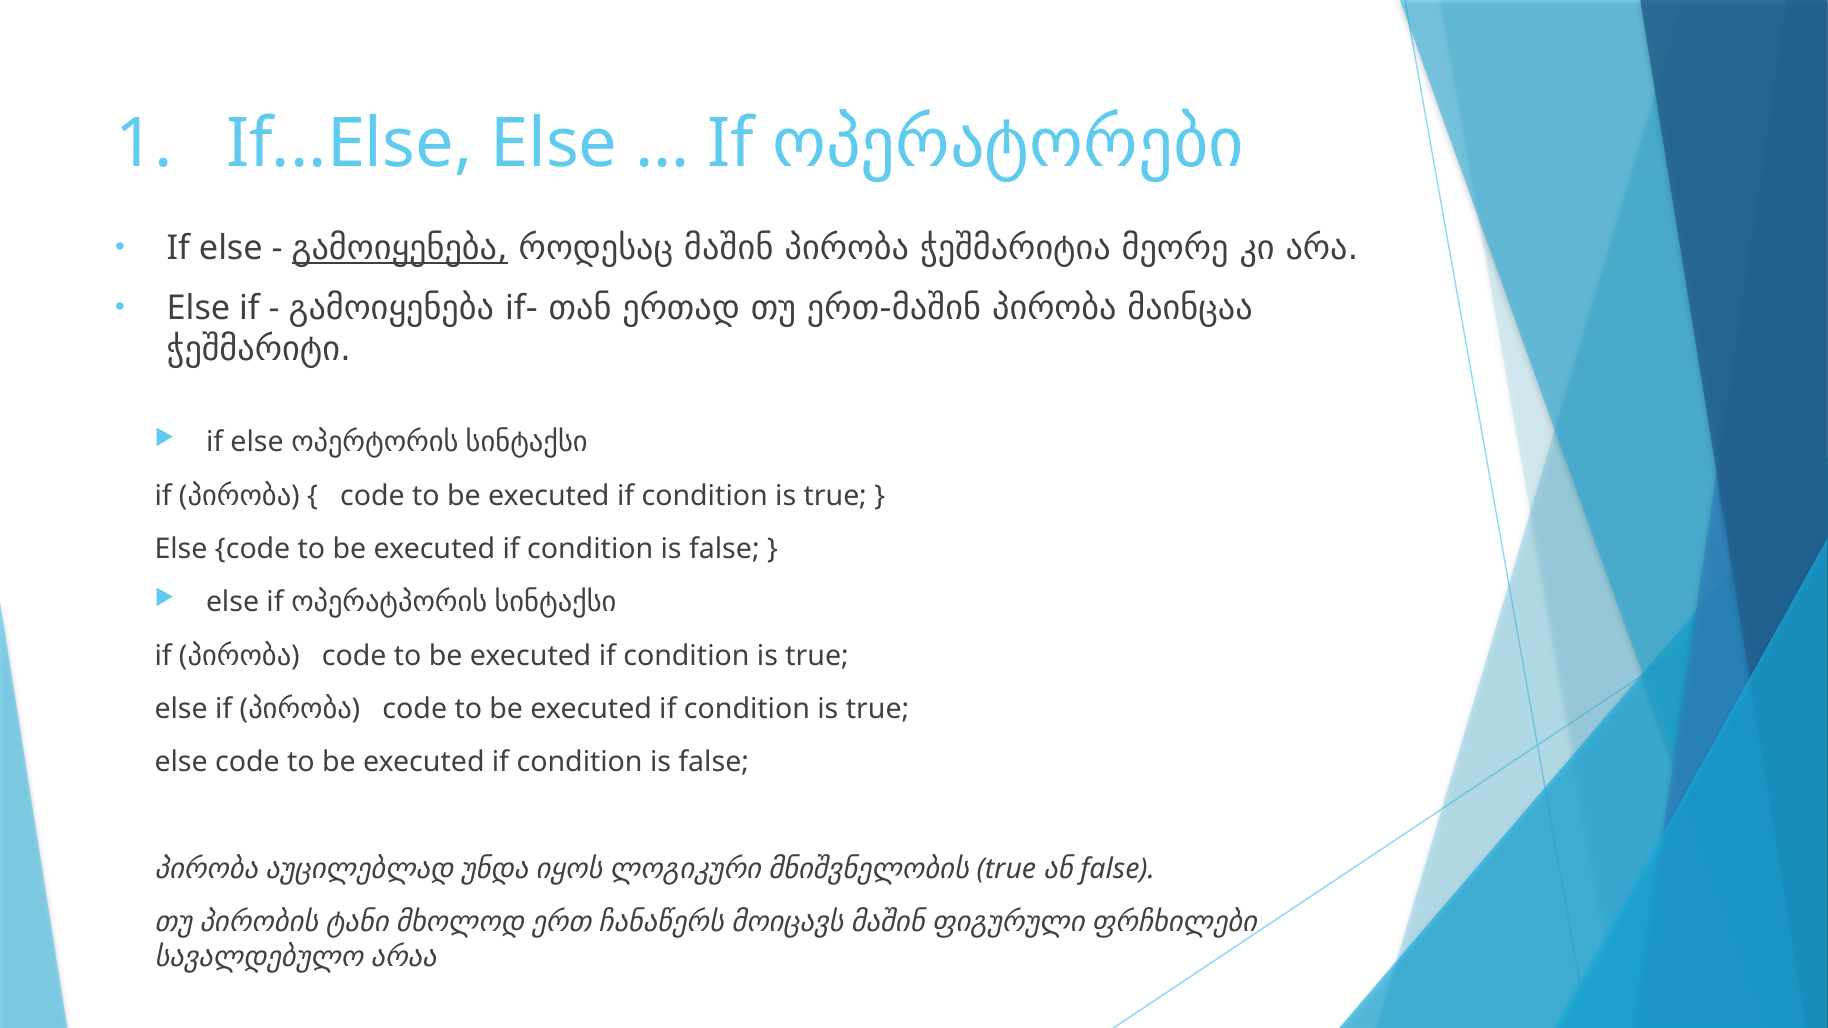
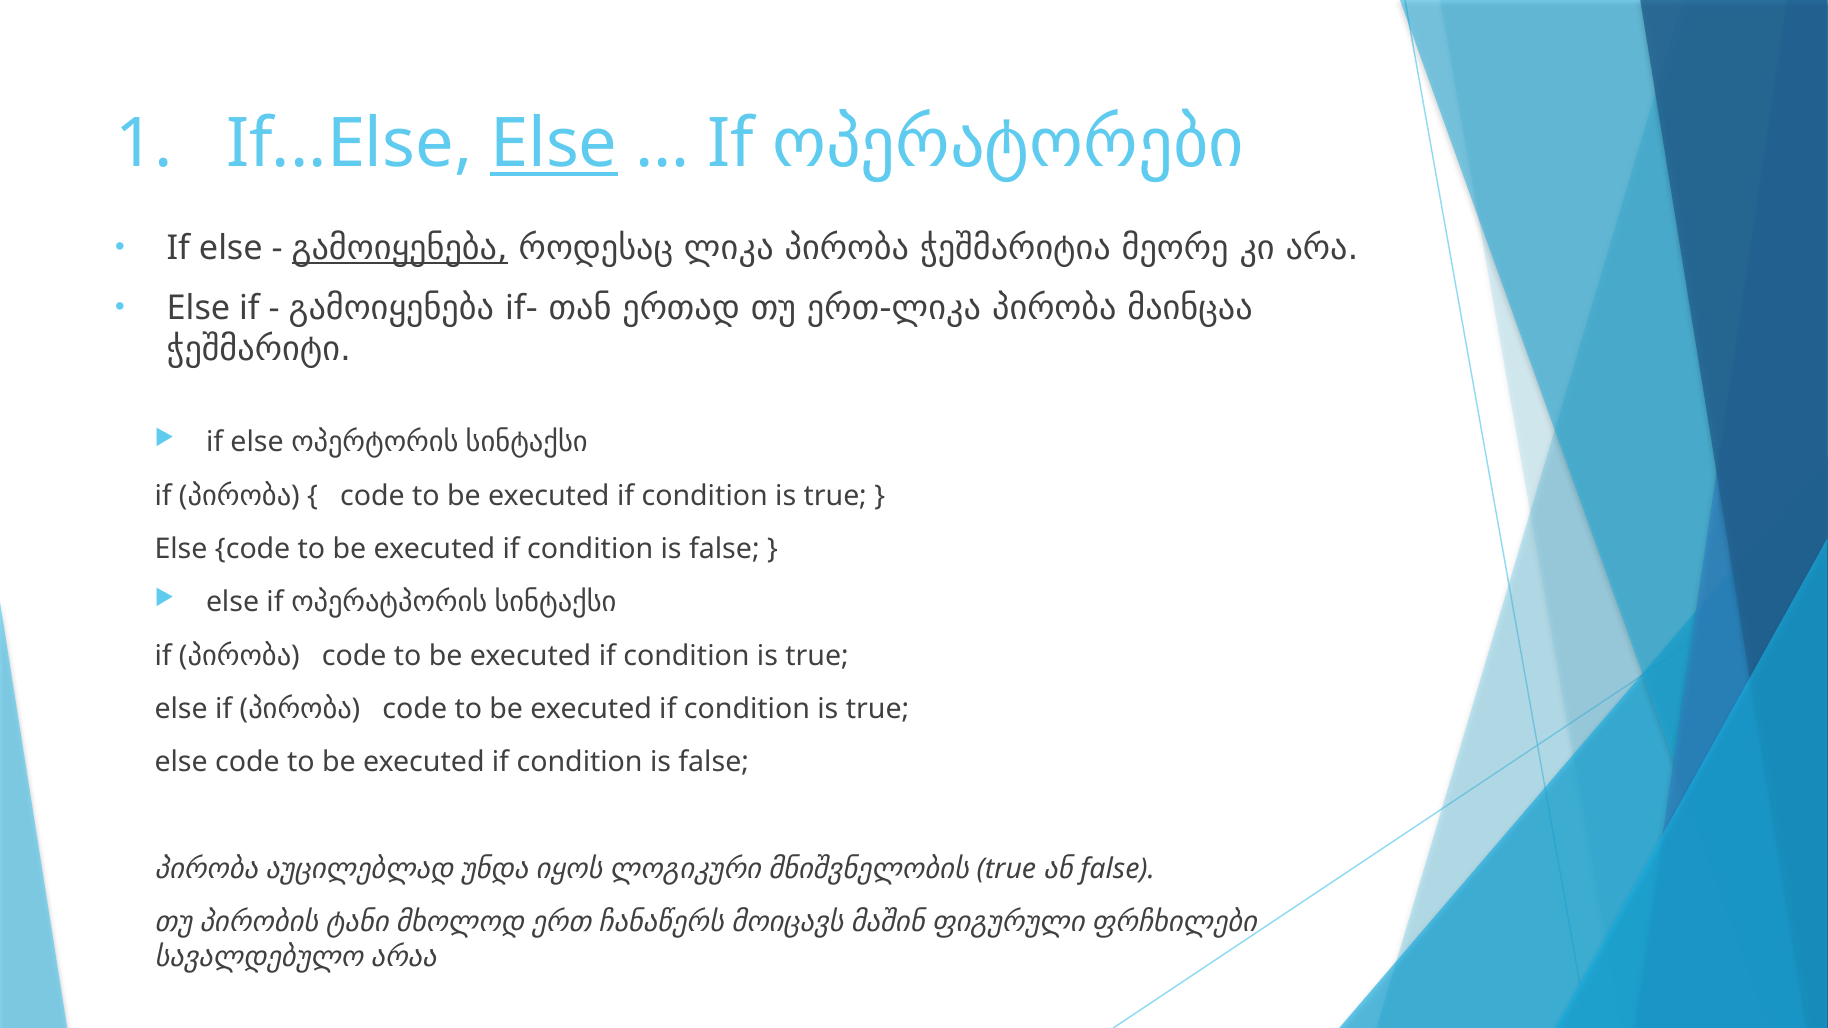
Else at (554, 144) underline: none -> present
როდესაც მაშინ: მაშინ -> ლიკა
ერთ-მაშინ: ერთ-მაშინ -> ერთ-ლიკა
